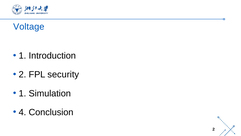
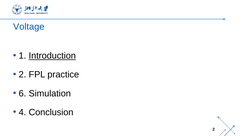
Introduction underline: none -> present
security: security -> practice
1 at (22, 93): 1 -> 6
